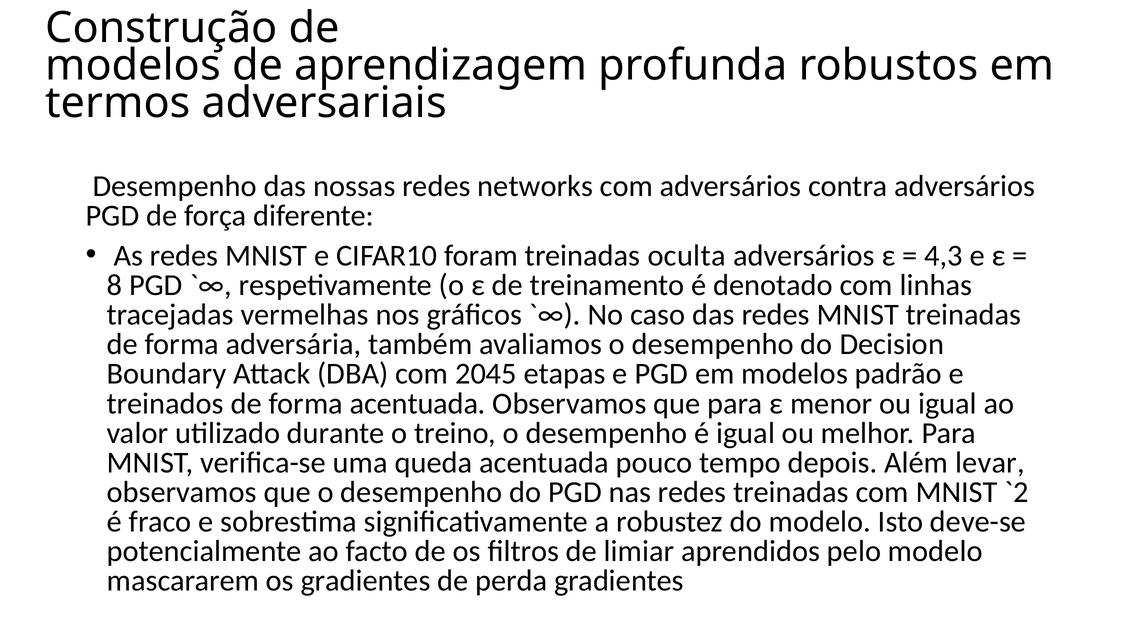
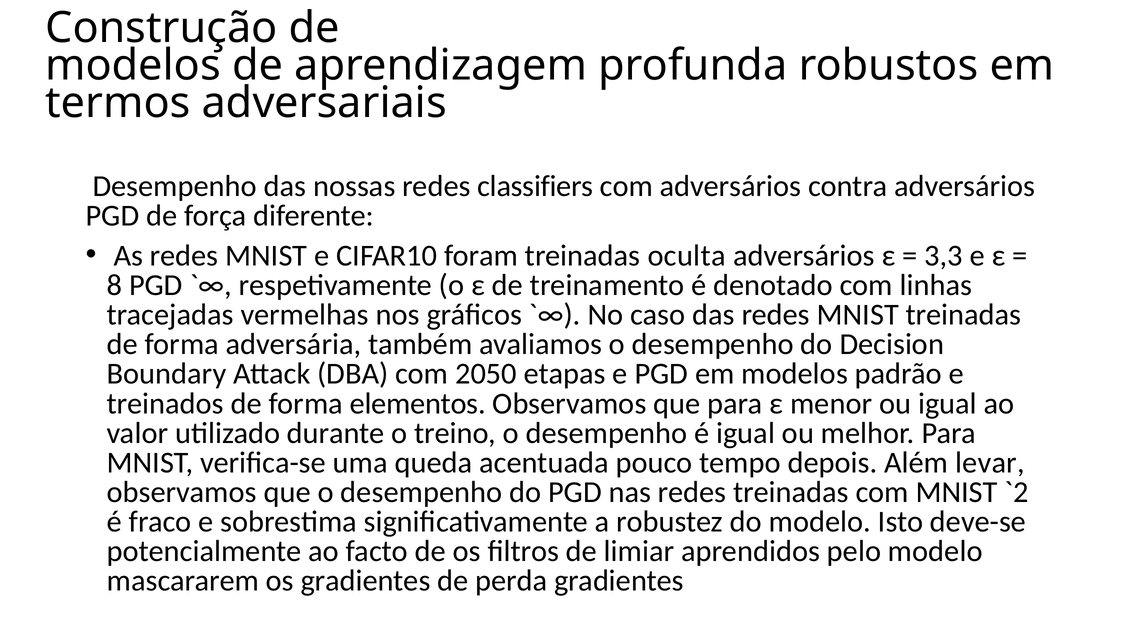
networks: networks -> classifiers
4,3: 4,3 -> 3,3
2045: 2045 -> 2050
forma acentuada: acentuada -> elementos
